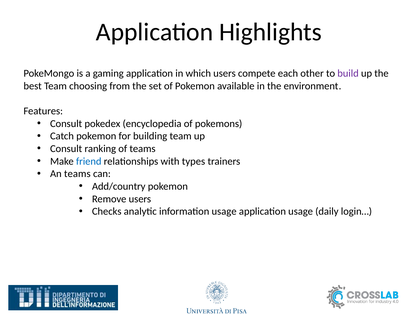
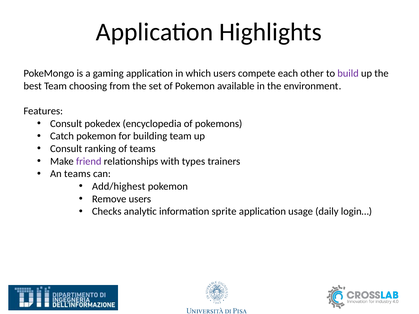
friend colour: blue -> purple
Add/country: Add/country -> Add/highest
information usage: usage -> sprite
